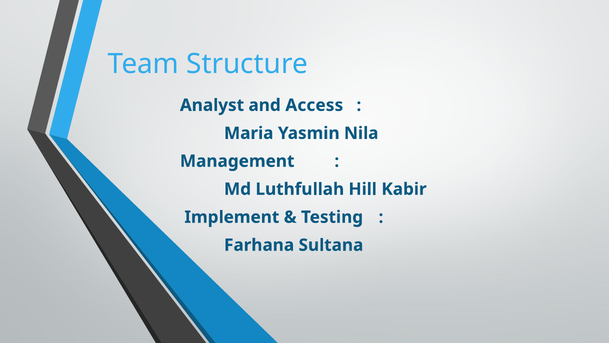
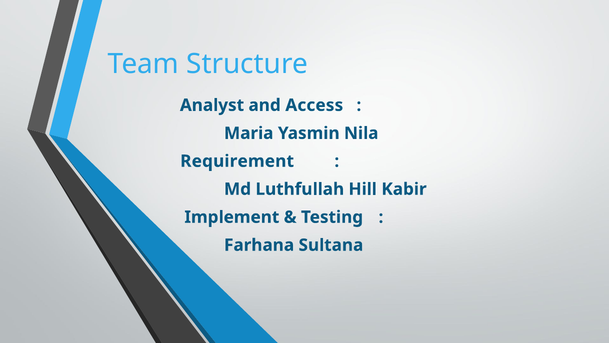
Management: Management -> Requirement
